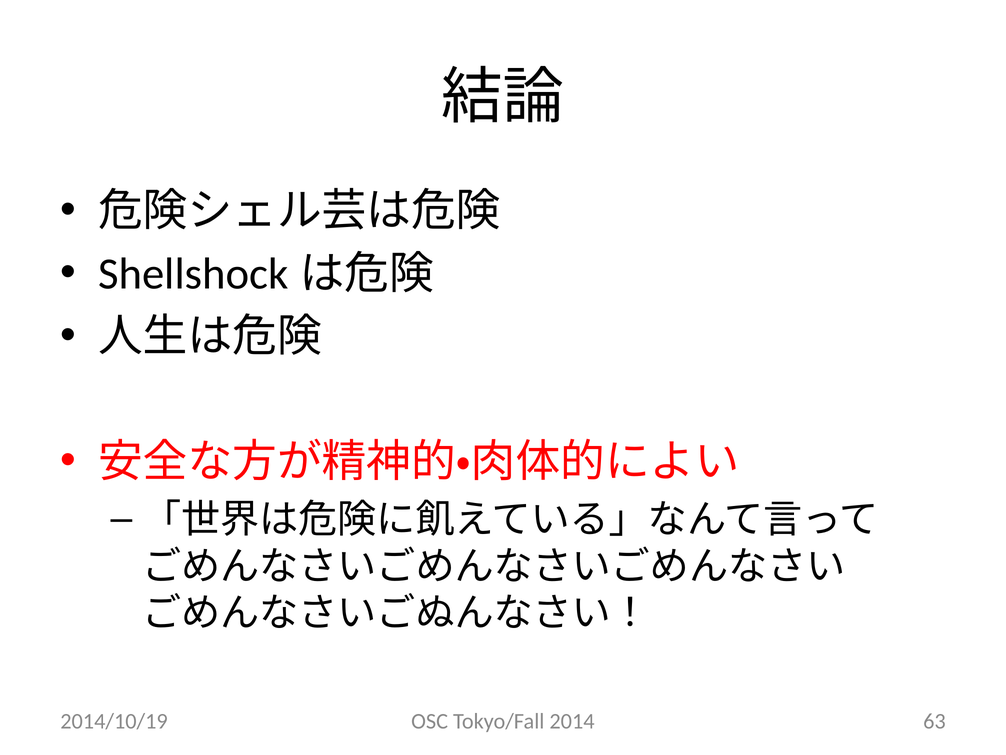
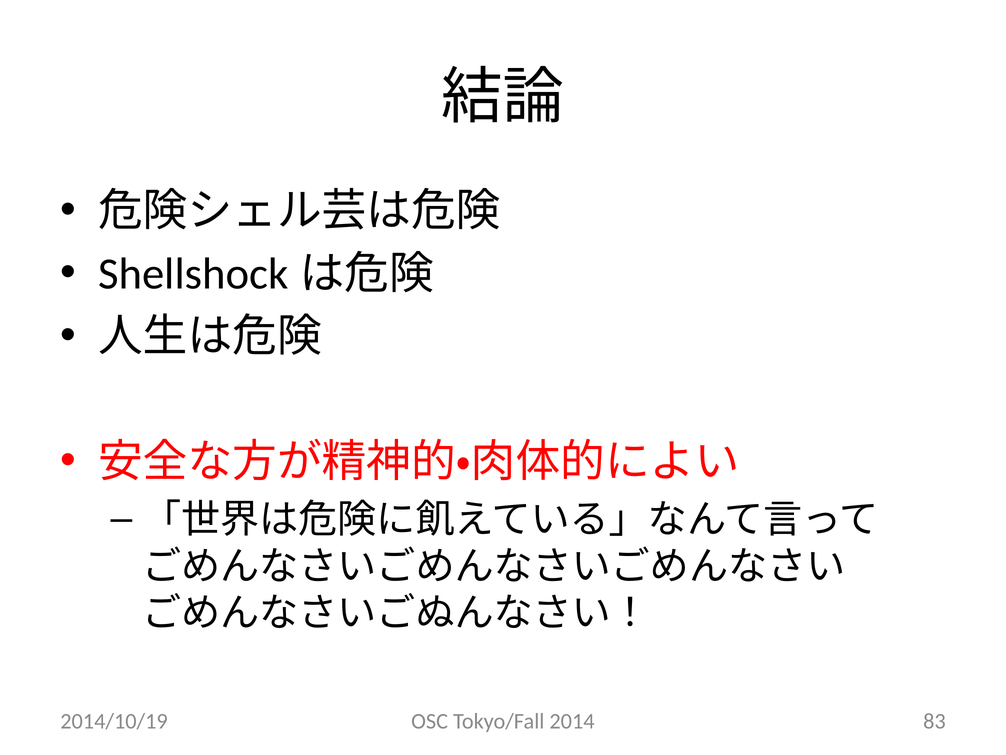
63: 63 -> 83
